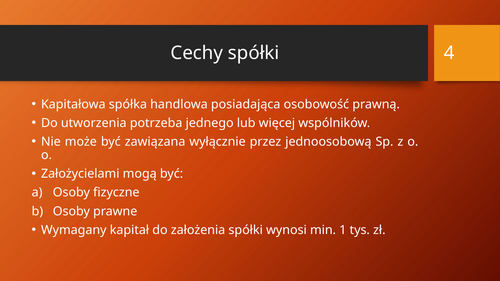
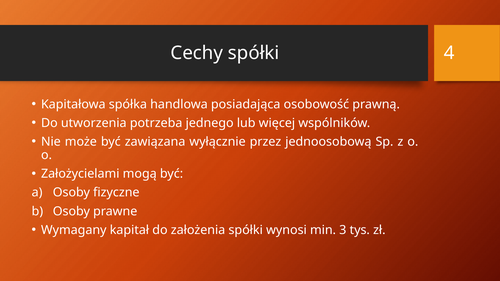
1: 1 -> 3
